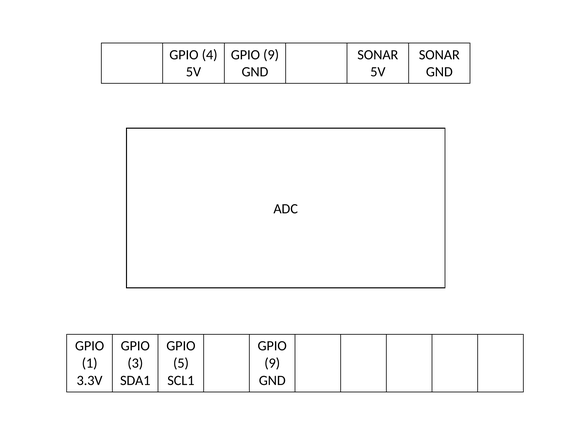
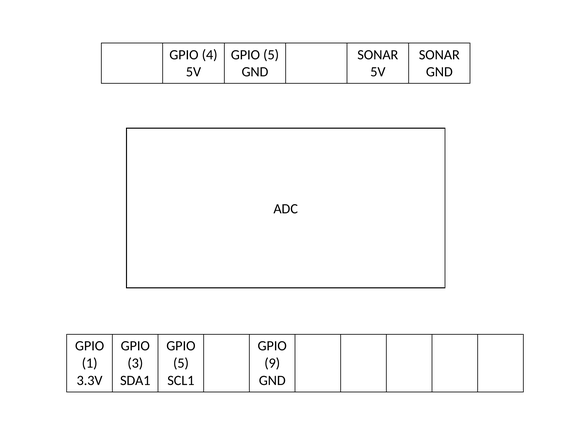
9 at (271, 55): 9 -> 5
